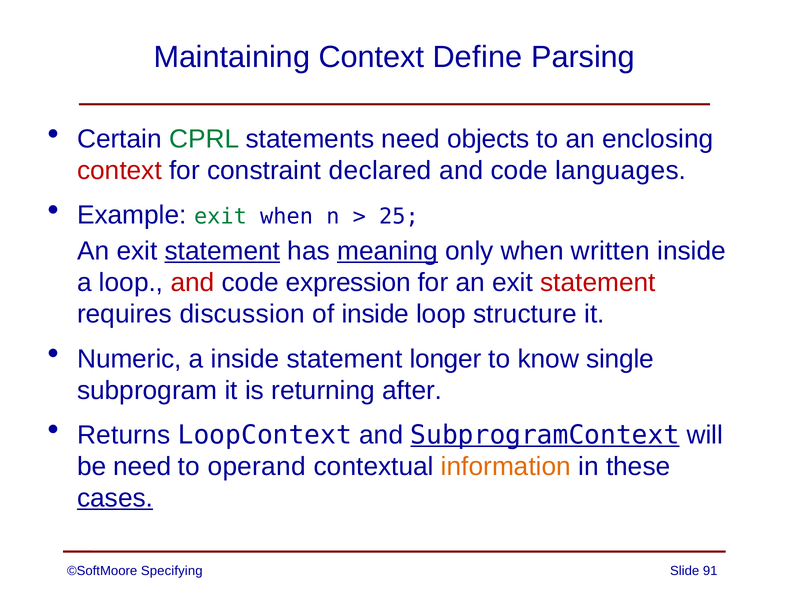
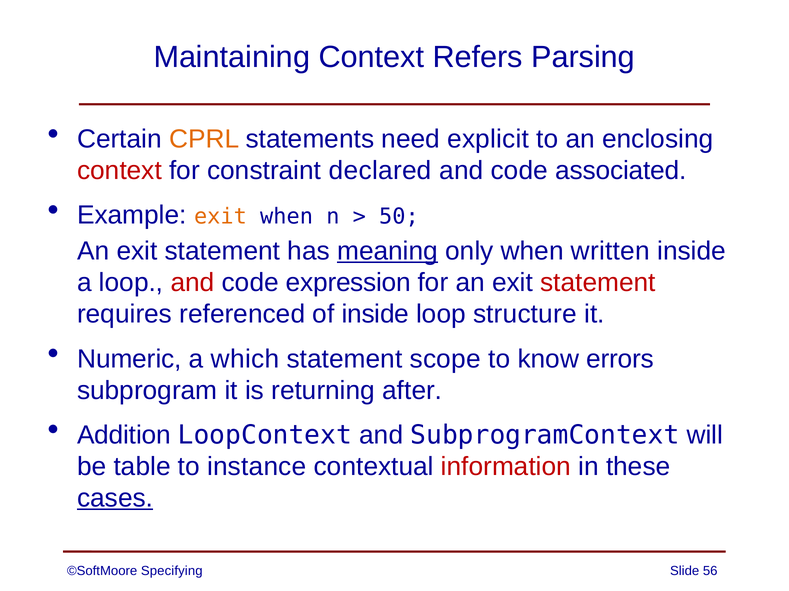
Define: Define -> Refers
CPRL colour: green -> orange
objects: objects -> explicit
languages: languages -> associated
exit at (220, 217) colour: green -> orange
25: 25 -> 50
statement at (222, 251) underline: present -> none
discussion: discussion -> referenced
a inside: inside -> which
longer: longer -> scope
single: single -> errors
Returns: Returns -> Addition
SubprogramContext underline: present -> none
be need: need -> table
operand: operand -> instance
information colour: orange -> red
91: 91 -> 56
